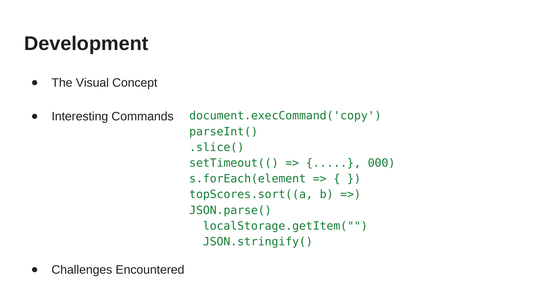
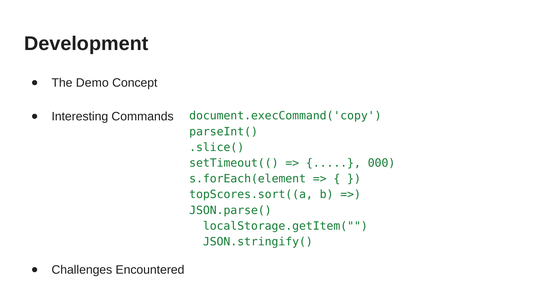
Visual: Visual -> Demo
